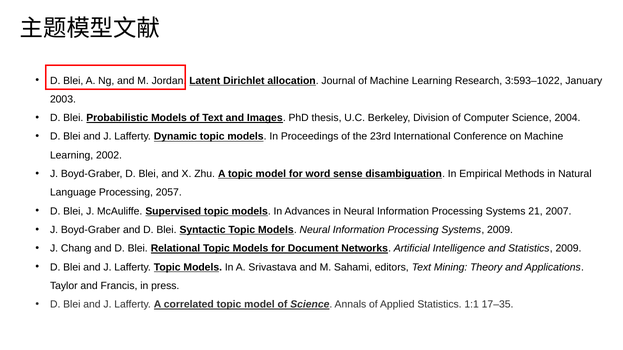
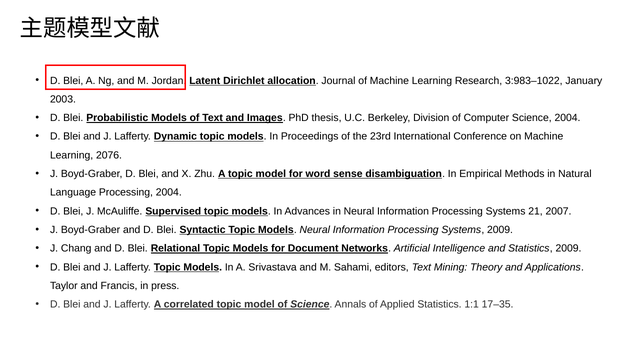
3:593–1022: 3:593–1022 -> 3:983–1022
2002: 2002 -> 2076
Processing 2057: 2057 -> 2004
